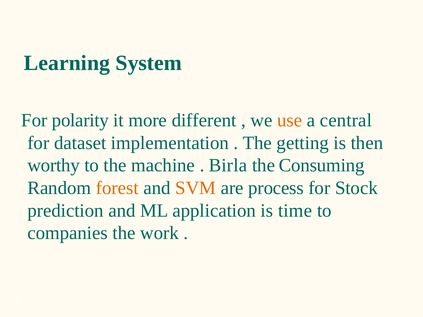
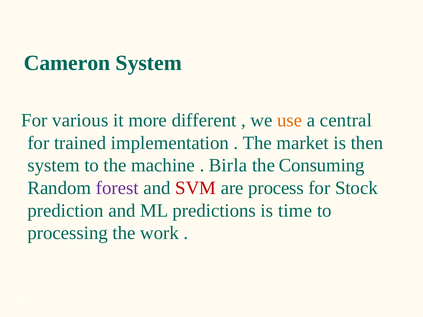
Learning: Learning -> Cameron
polarity: polarity -> various
dataset: dataset -> trained
getting: getting -> market
worthy at (54, 166): worthy -> system
forest colour: orange -> purple
SVM colour: orange -> red
application: application -> predictions
companies: companies -> processing
